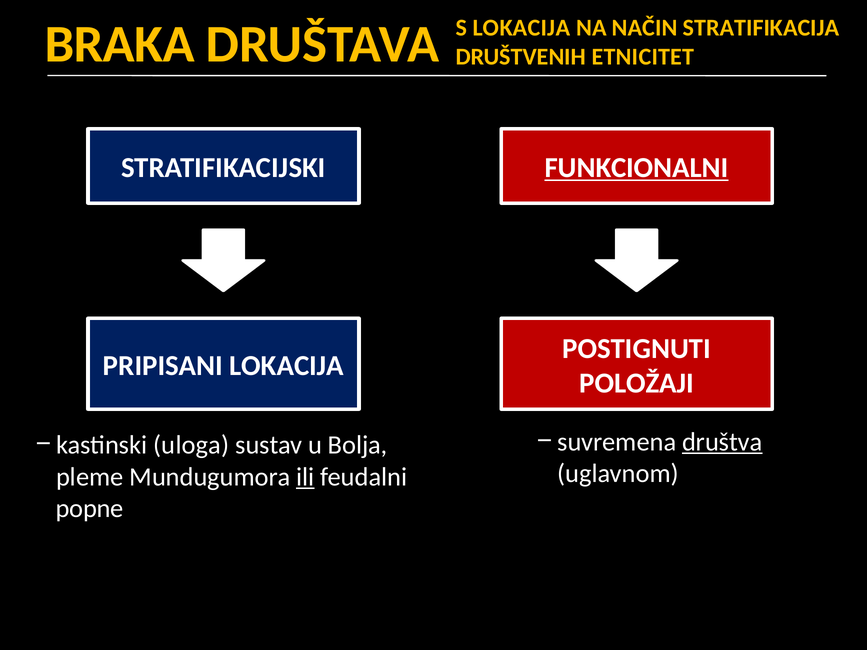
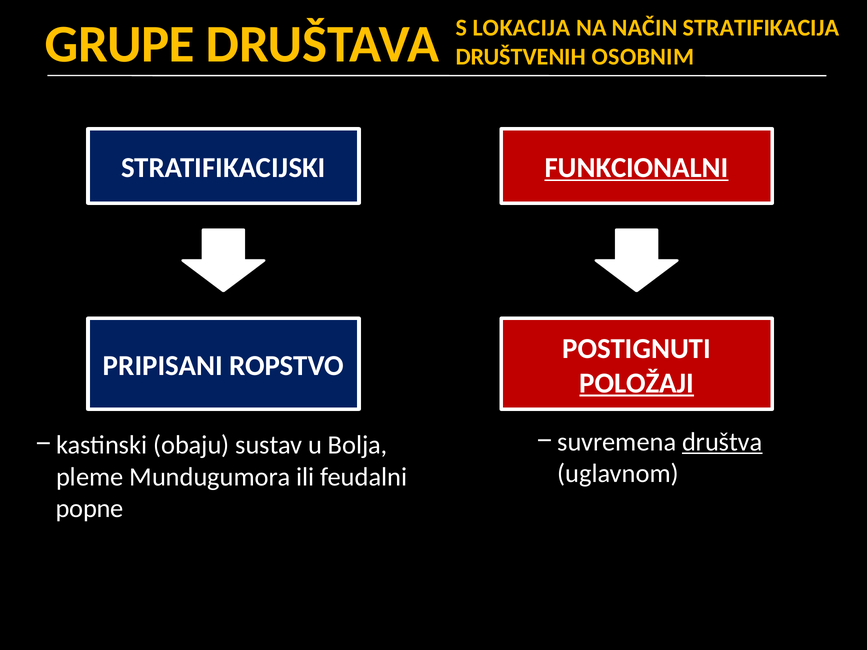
BRAKA: BRAKA -> GRUPE
ETNICITET: ETNICITET -> OSOBNIM
PRIPISANI LOKACIJA: LOKACIJA -> ROPSTVO
POLOŽAJI underline: none -> present
uloga: uloga -> obaju
ili underline: present -> none
